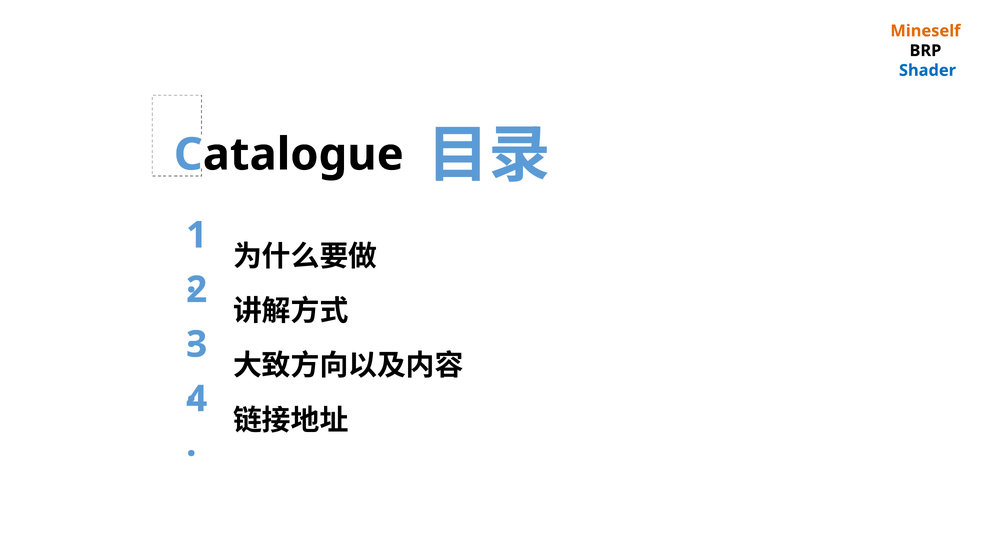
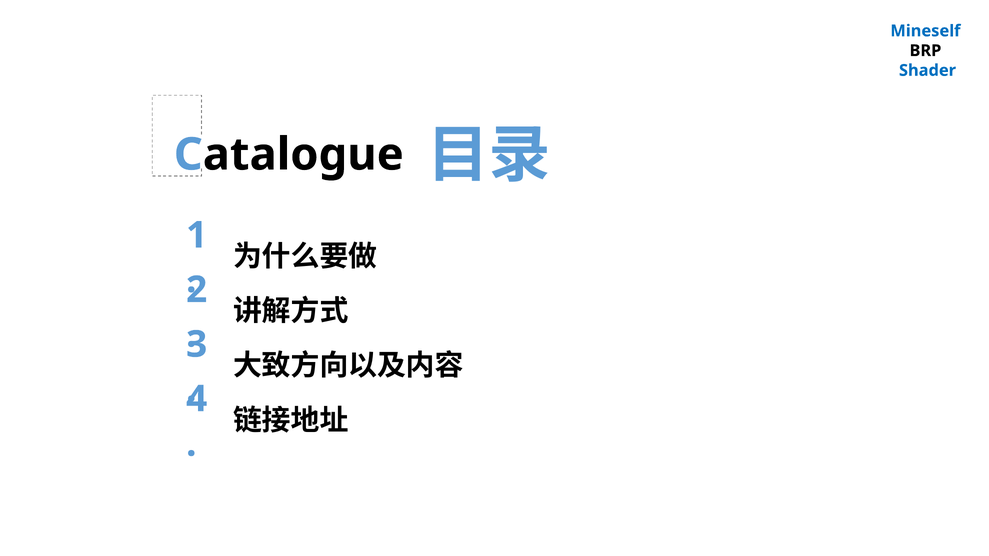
Mineself colour: orange -> blue
